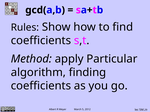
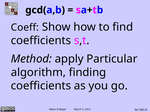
Rules: Rules -> Coeff
